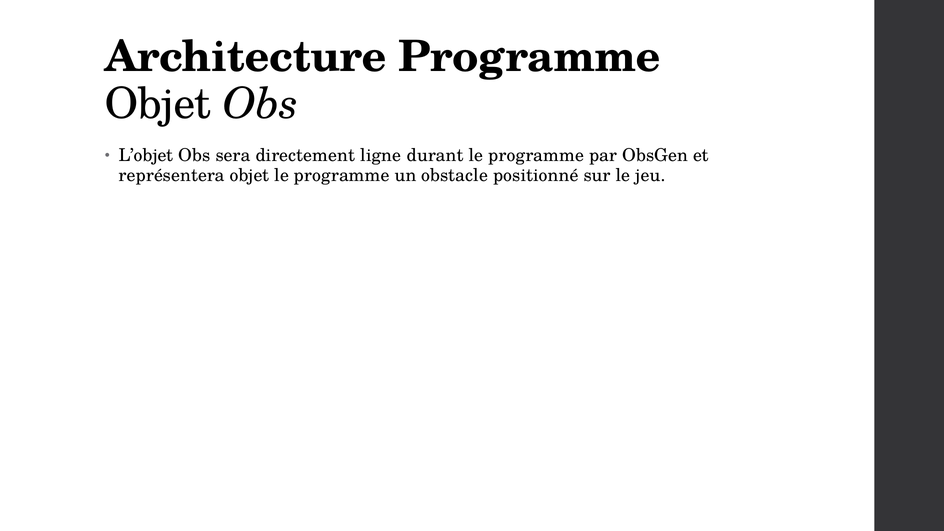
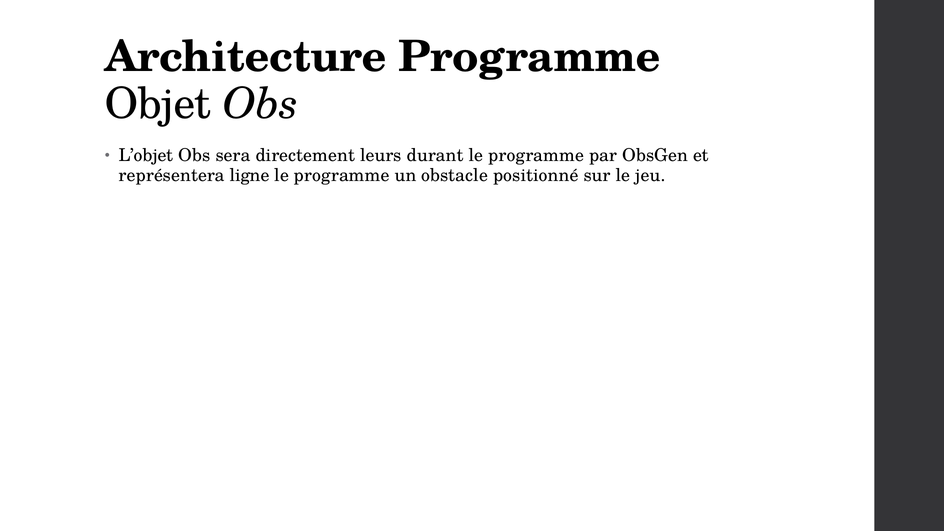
ligne: ligne -> leurs
représentera objet: objet -> ligne
